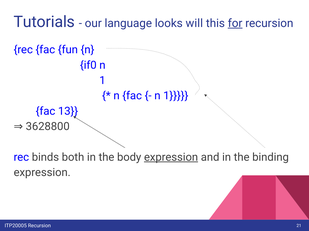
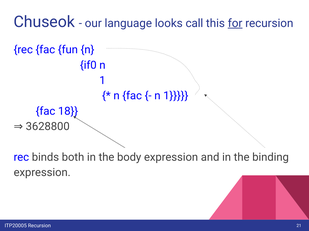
Tutorials: Tutorials -> Chuseok
will: will -> call
13: 13 -> 18
expression at (171, 158) underline: present -> none
